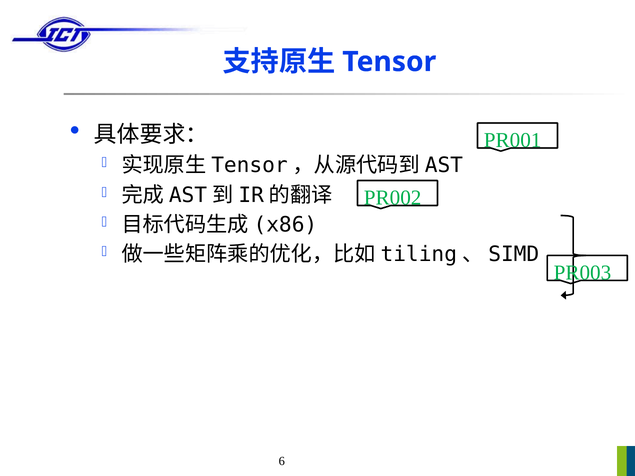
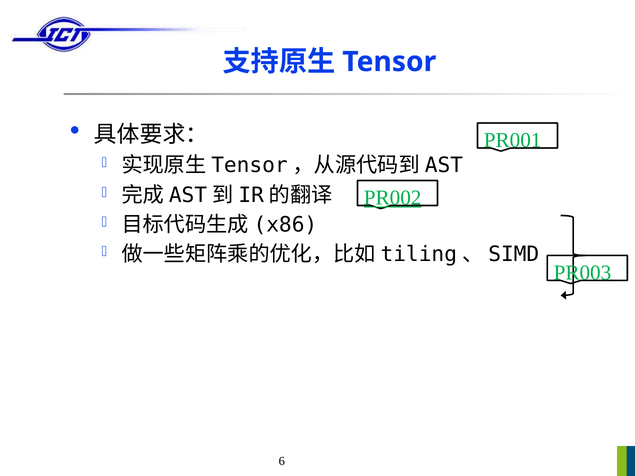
PR002 underline: none -> present
